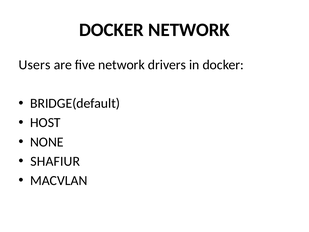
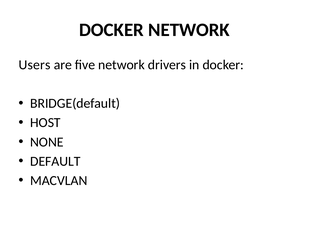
SHAFIUR: SHAFIUR -> DEFAULT
